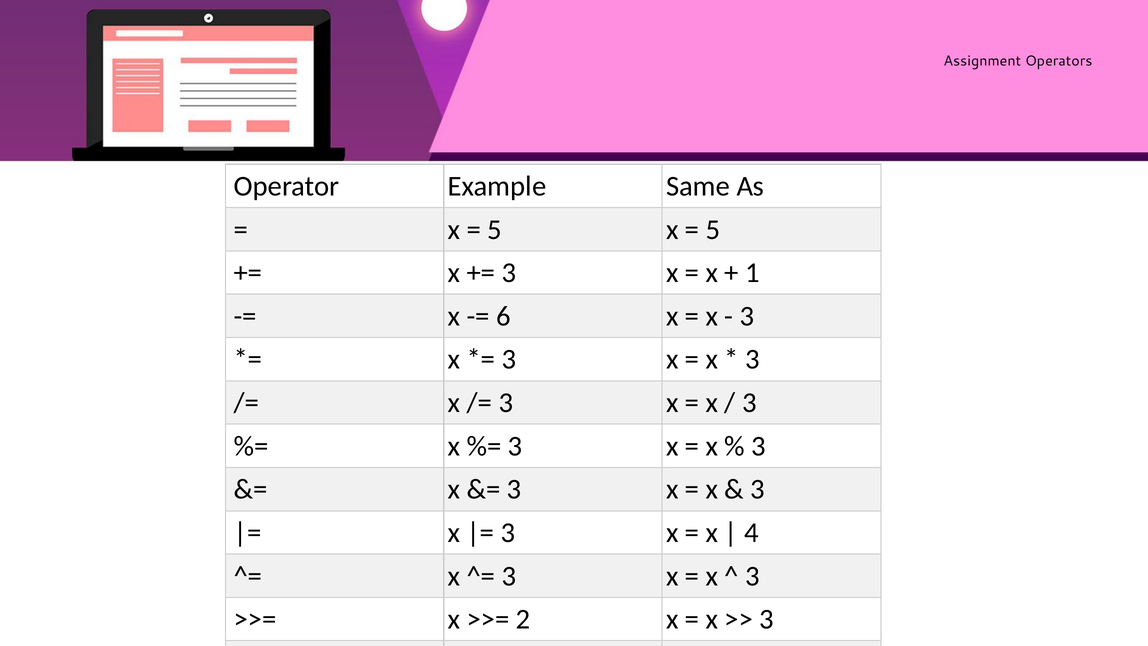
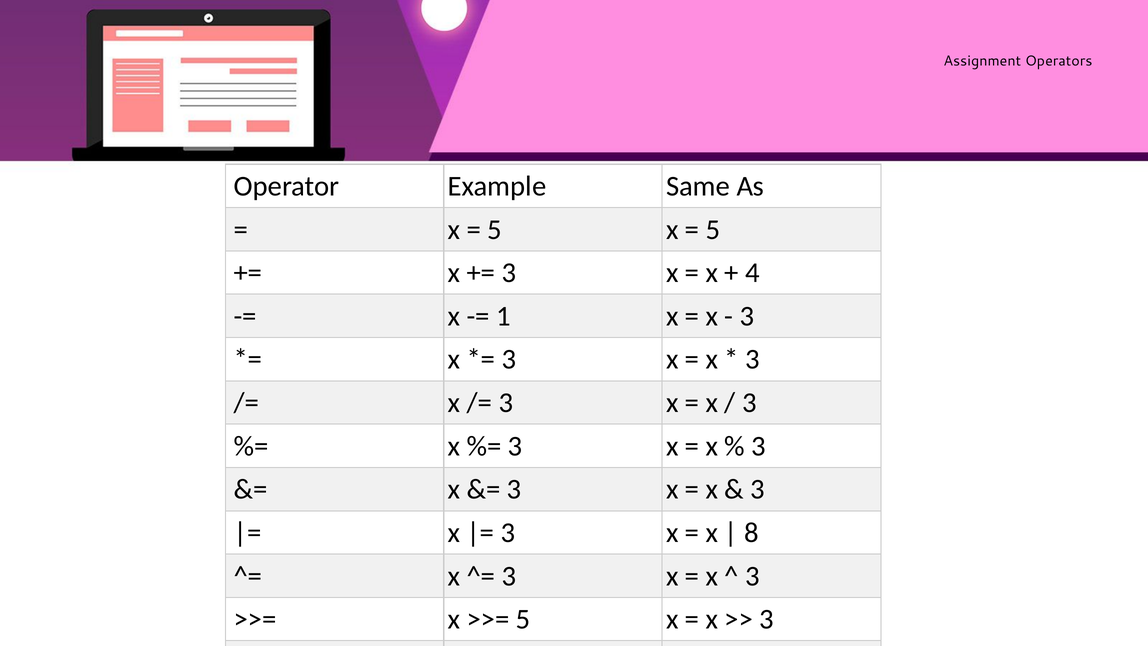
1: 1 -> 4
6: 6 -> 1
4: 4 -> 8
2 at (523, 619): 2 -> 5
